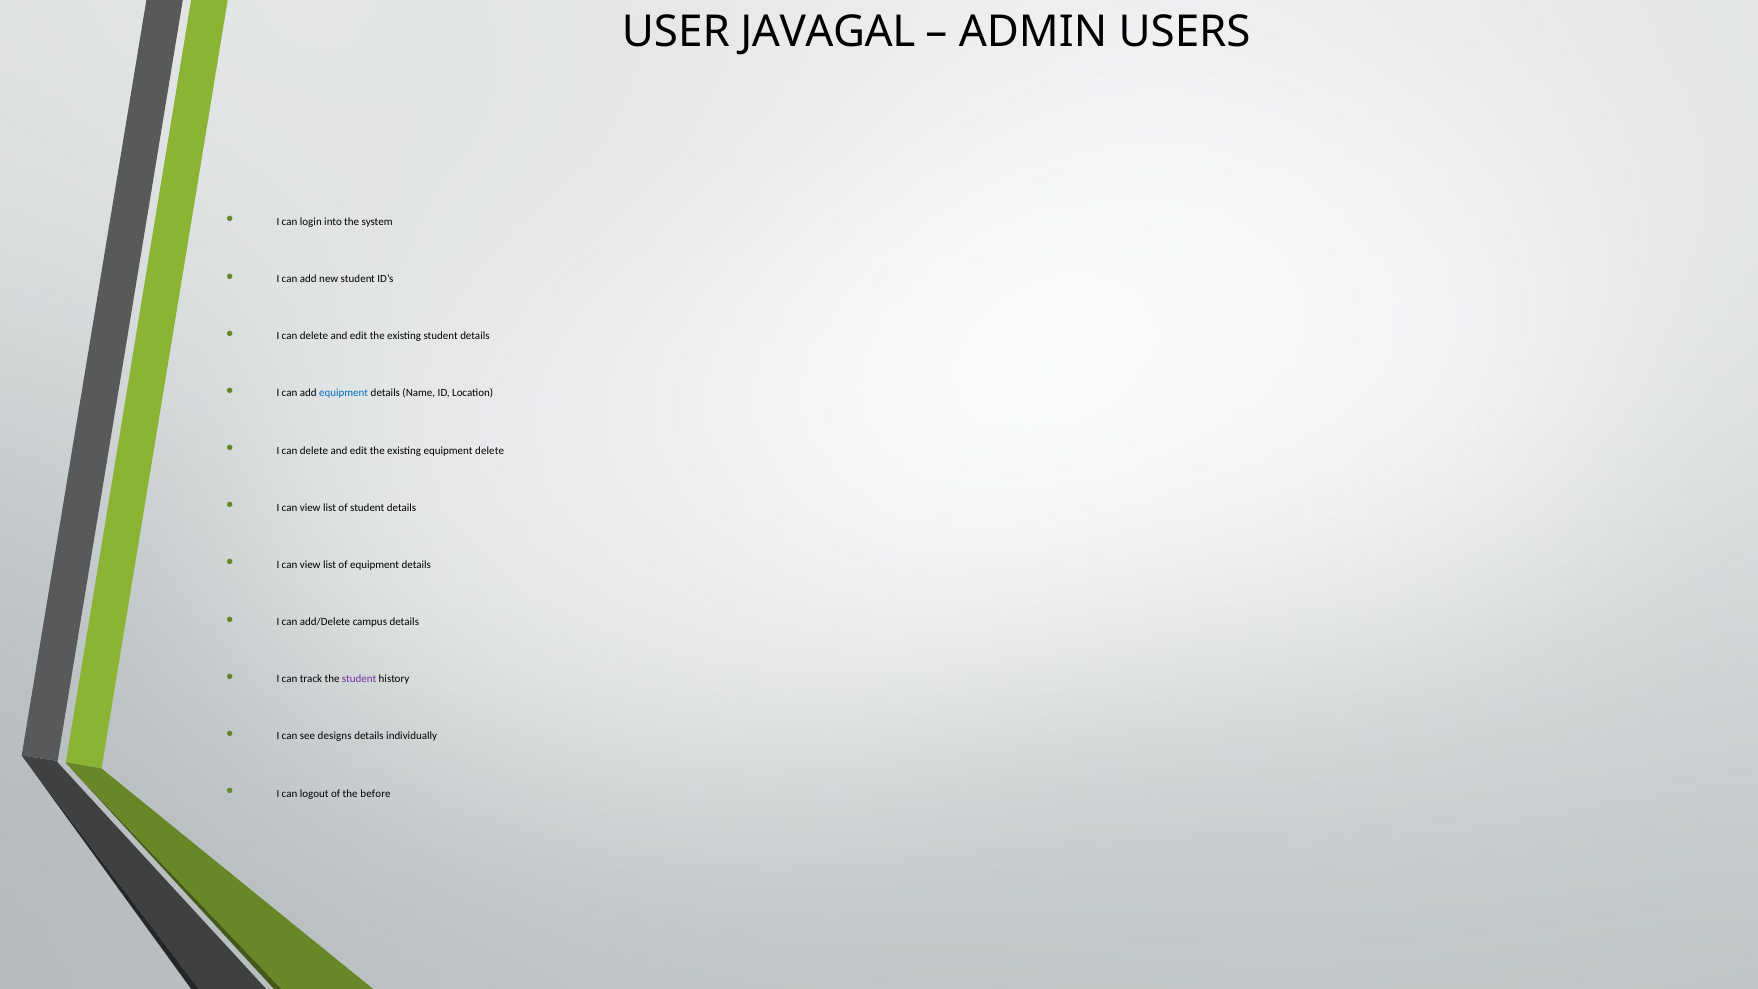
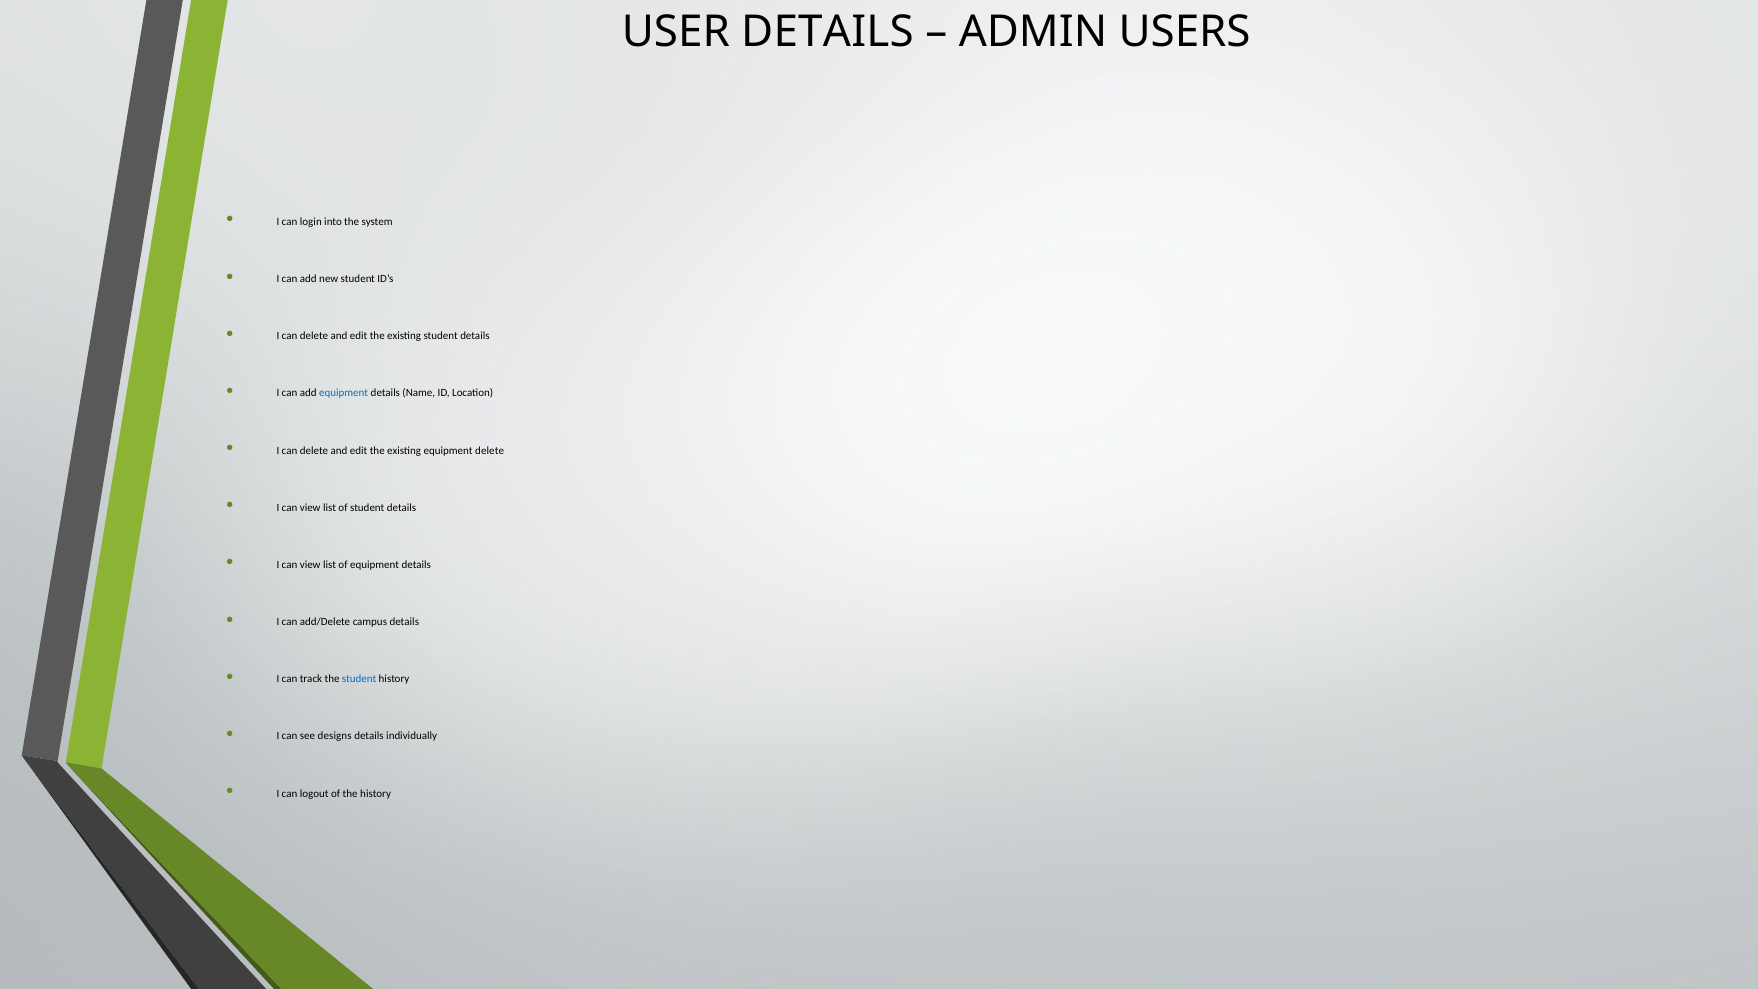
USER JAVAGAL: JAVAGAL -> DETAILS
student at (359, 679) colour: purple -> blue
the before: before -> history
